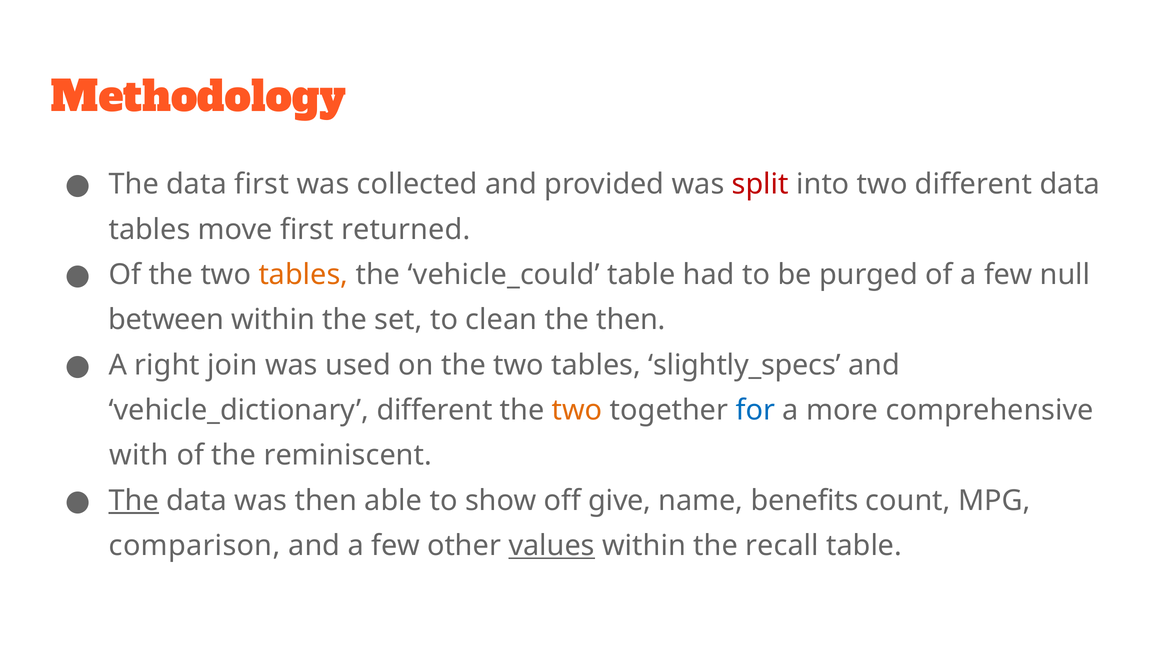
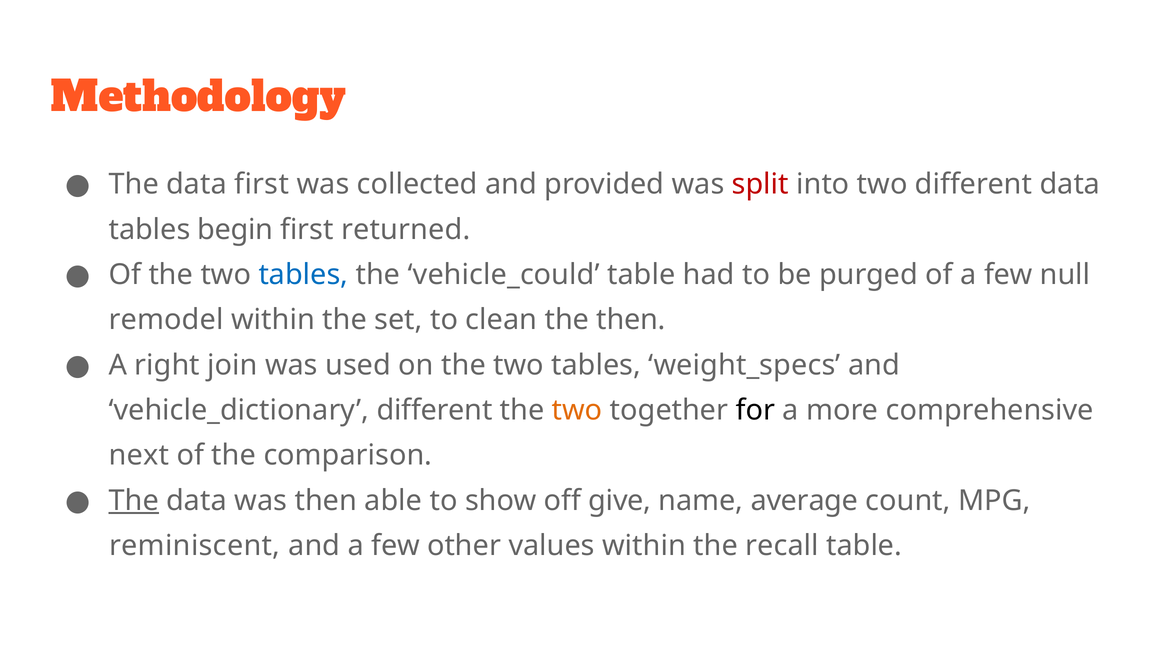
move: move -> begin
tables at (303, 275) colour: orange -> blue
between: between -> remodel
slightly_specs: slightly_specs -> weight_specs
for colour: blue -> black
with: with -> next
reminiscent: reminiscent -> comparison
benefits: benefits -> average
comparison: comparison -> reminiscent
values underline: present -> none
